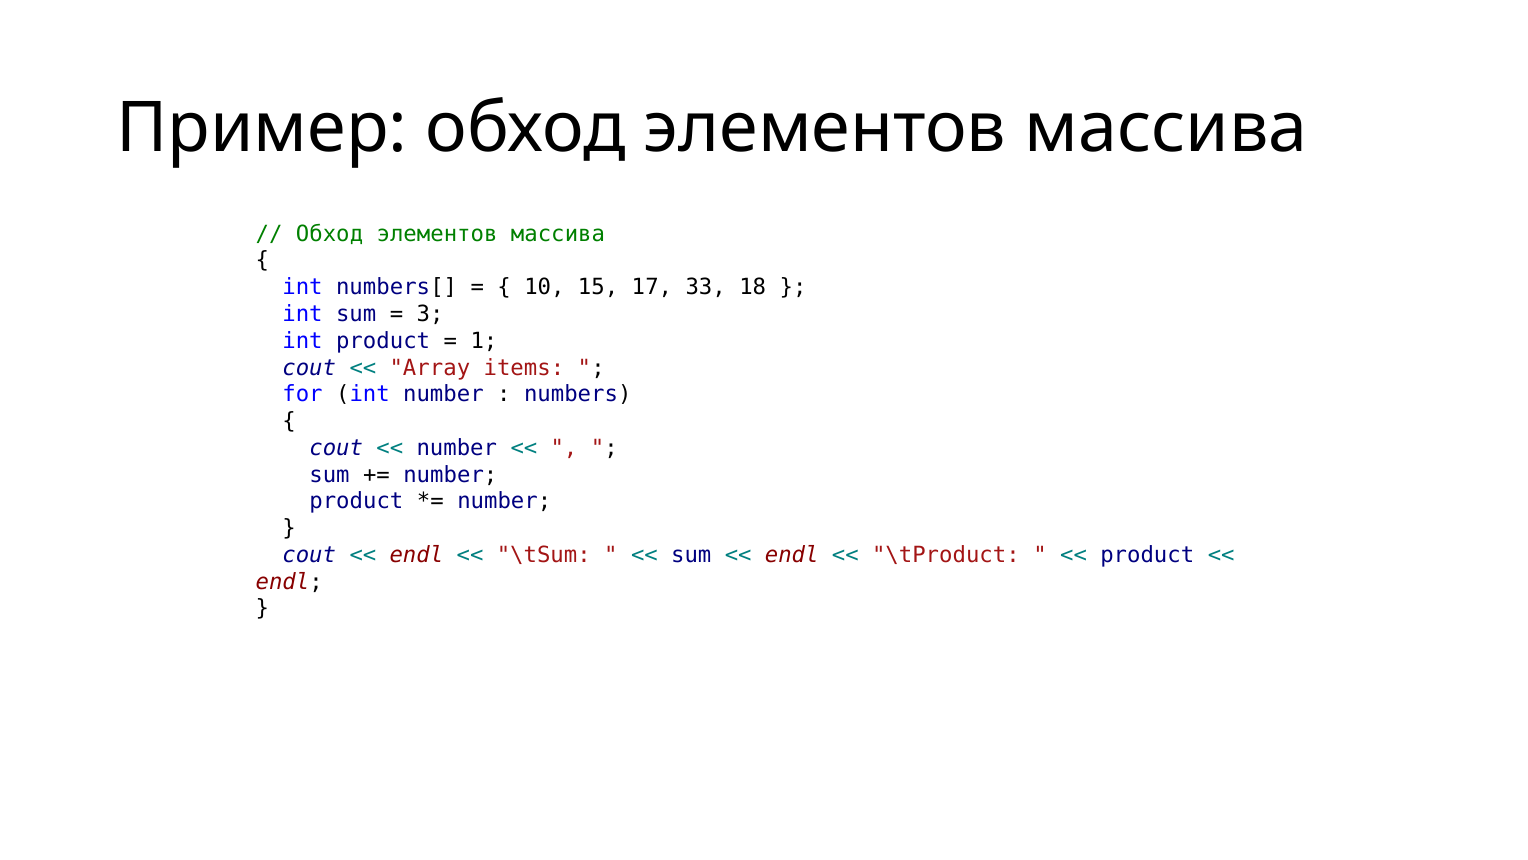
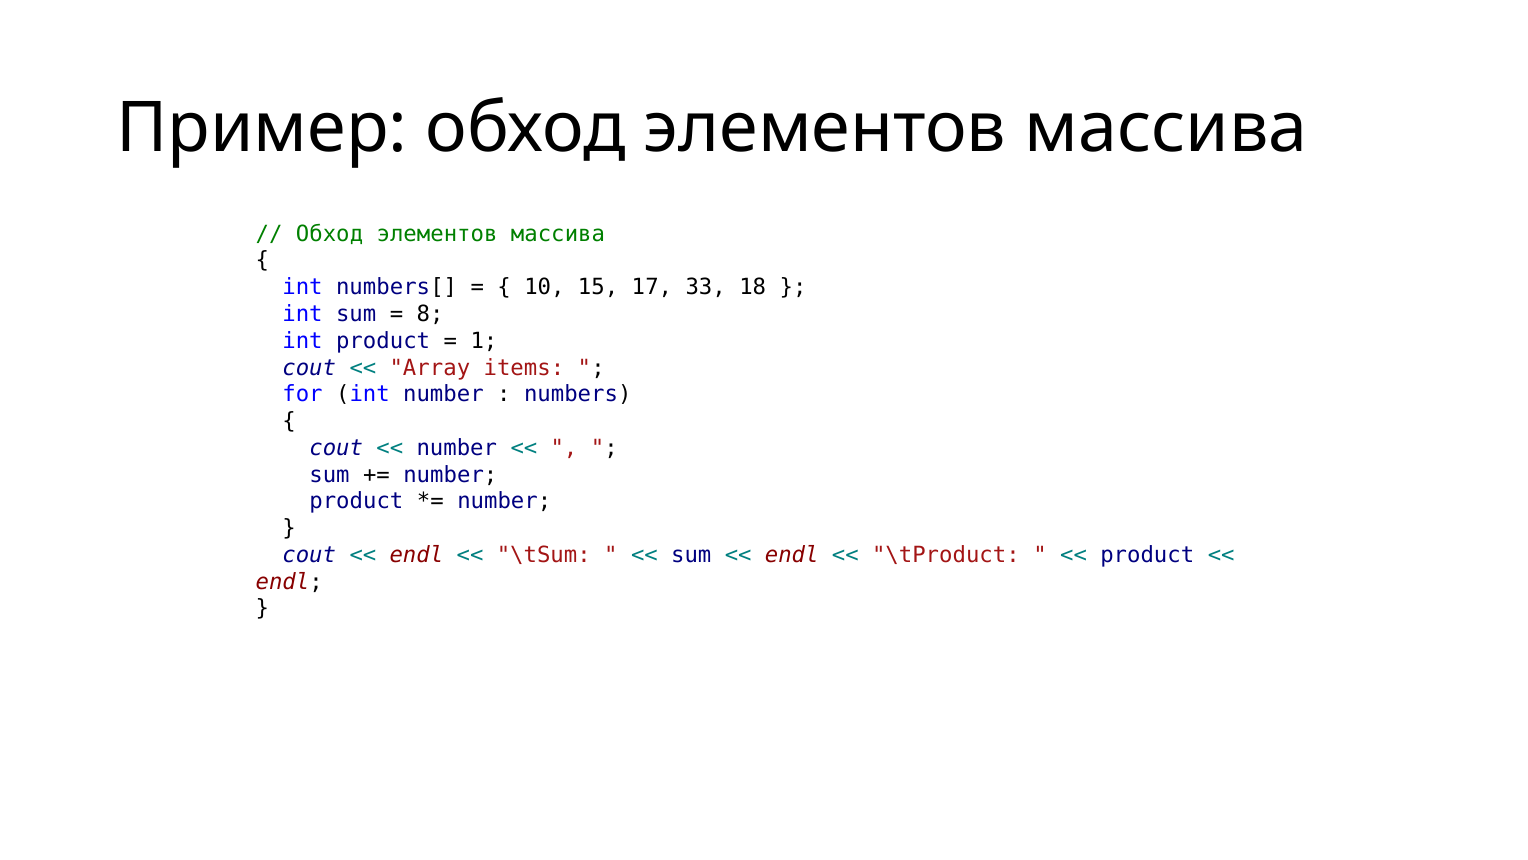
3: 3 -> 8
